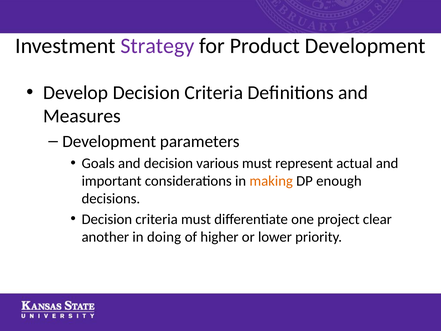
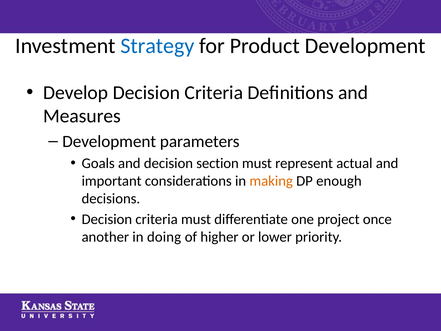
Strategy colour: purple -> blue
various: various -> section
clear: clear -> once
